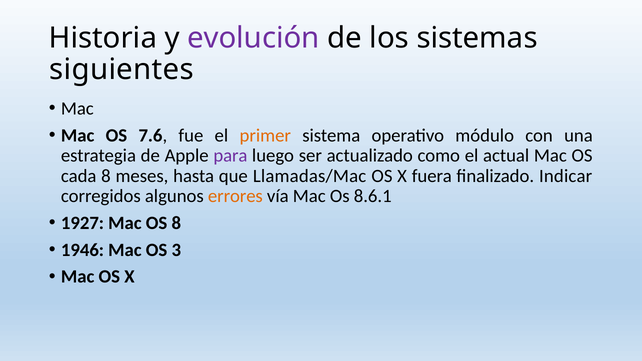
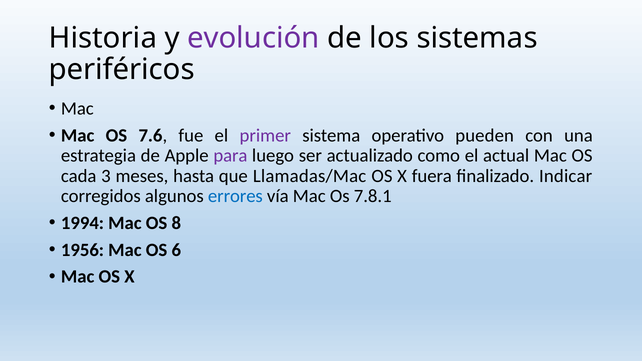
siguientes: siguientes -> periféricos
primer colour: orange -> purple
módulo: módulo -> pueden
cada 8: 8 -> 3
errores colour: orange -> blue
8.6.1: 8.6.1 -> 7.8.1
1927: 1927 -> 1994
1946: 1946 -> 1956
3: 3 -> 6
